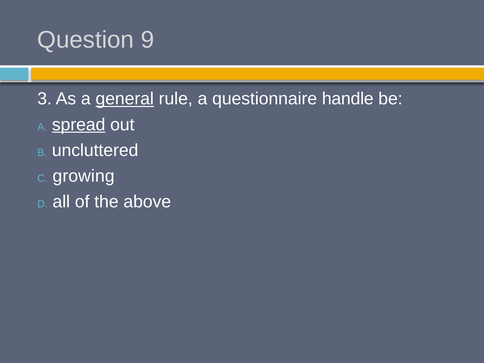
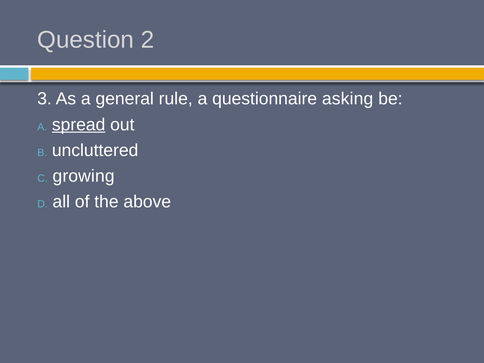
9: 9 -> 2
general underline: present -> none
handle: handle -> asking
